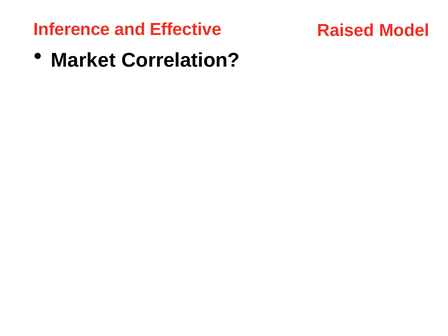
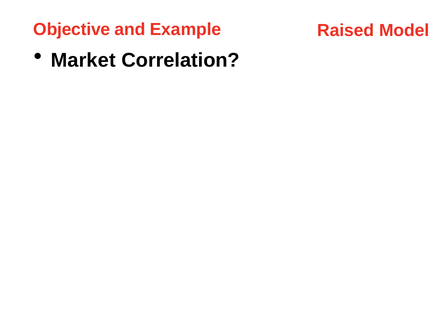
Inference: Inference -> Objective
Effective: Effective -> Example
